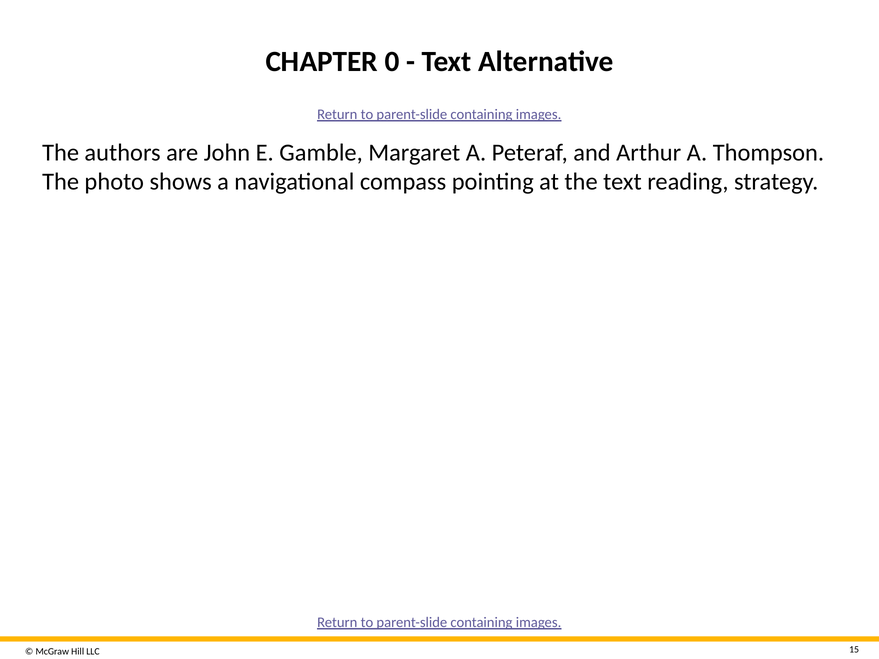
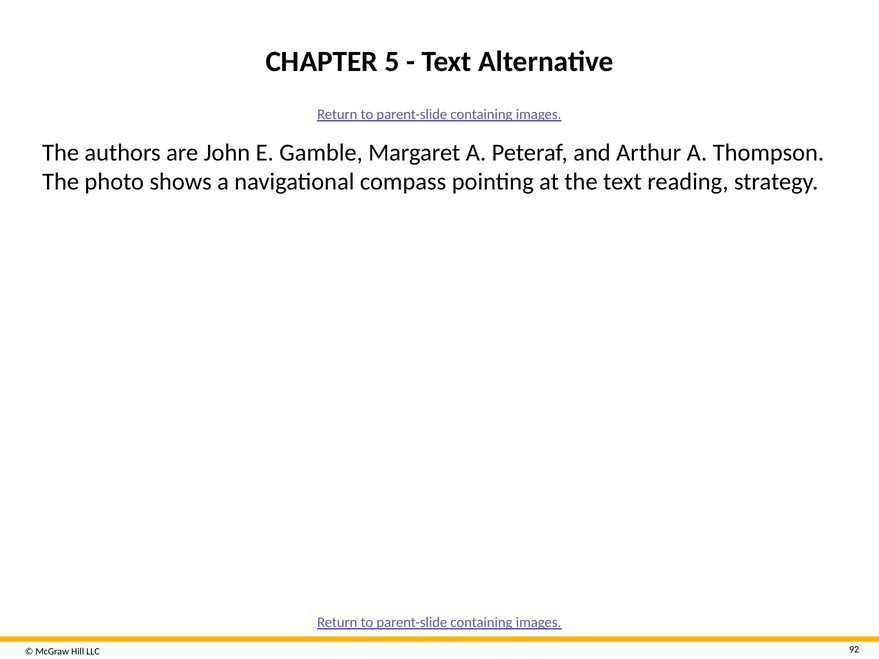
0: 0 -> 5
15: 15 -> 92
